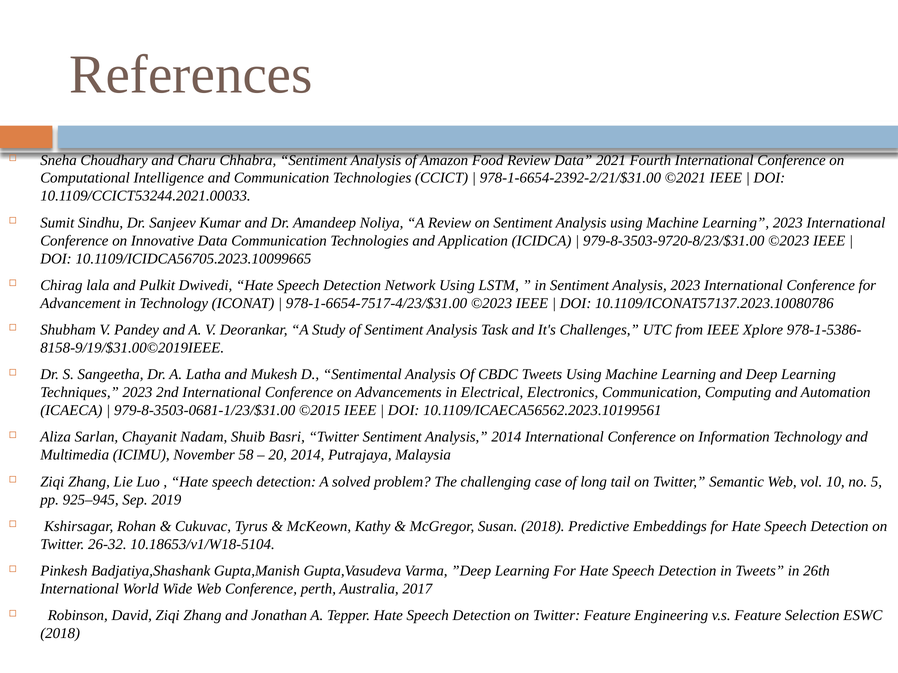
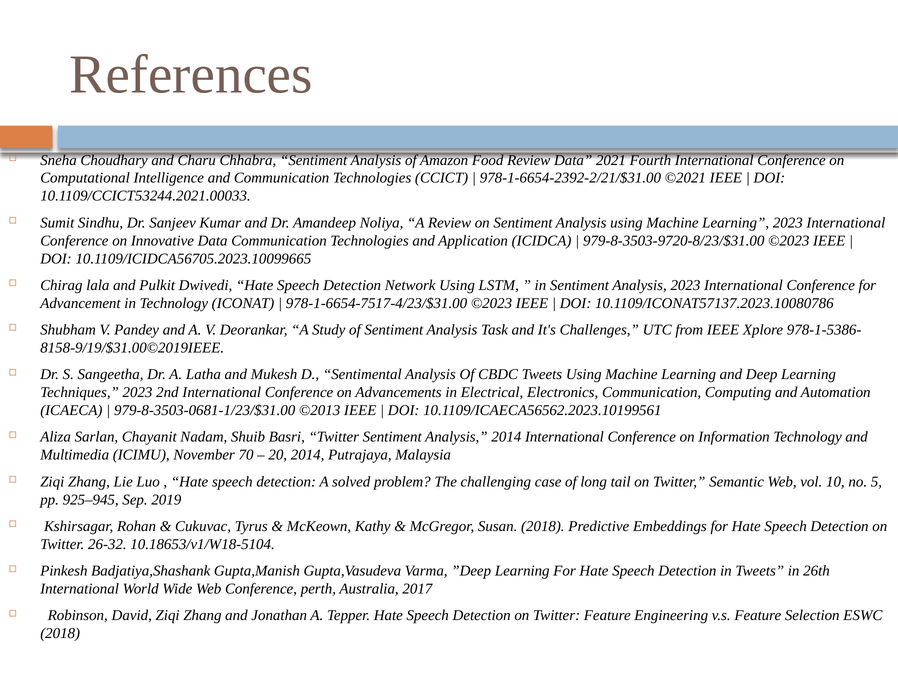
©2015: ©2015 -> ©2013
58: 58 -> 70
